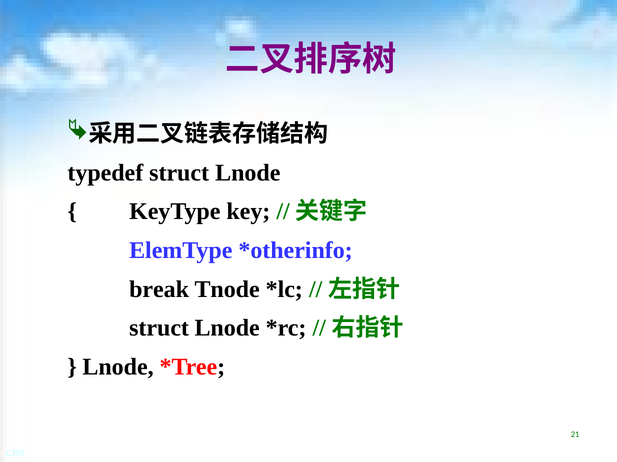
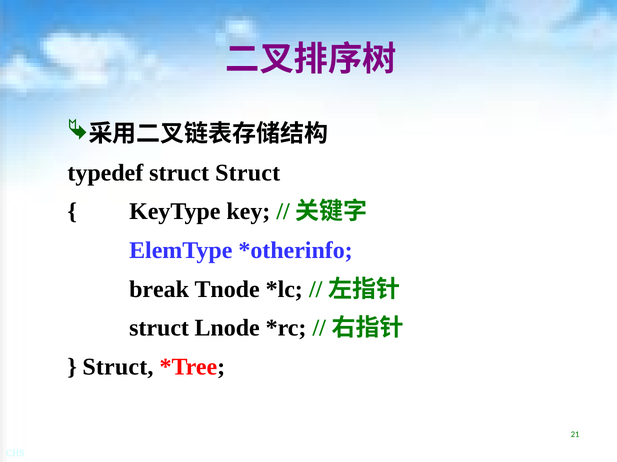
typedef struct Lnode: Lnode -> Struct
Lnode at (118, 367): Lnode -> Struct
